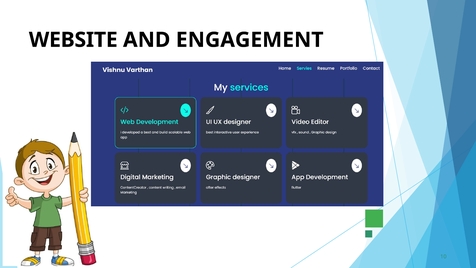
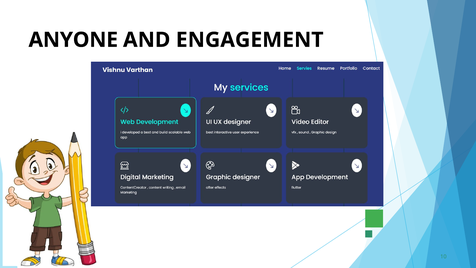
WEBSITE: WEBSITE -> ANYONE
